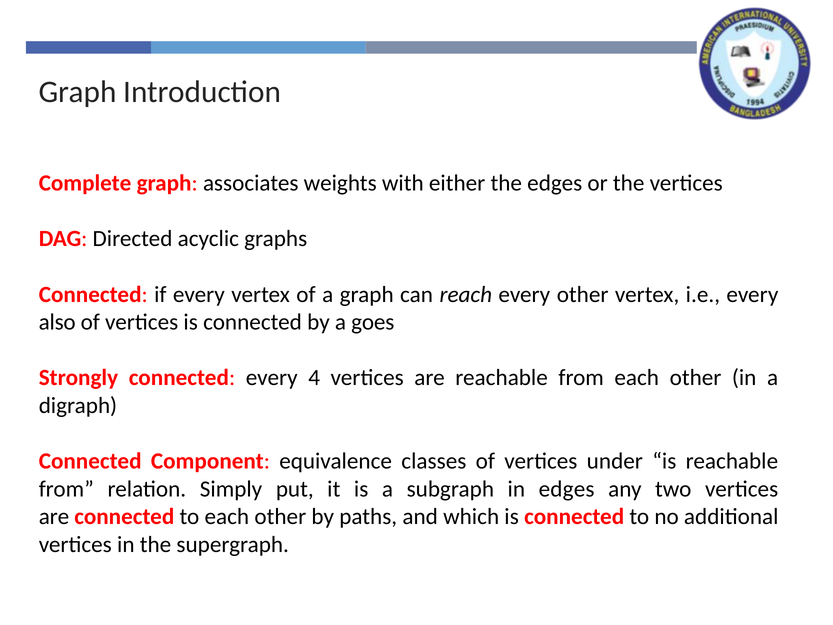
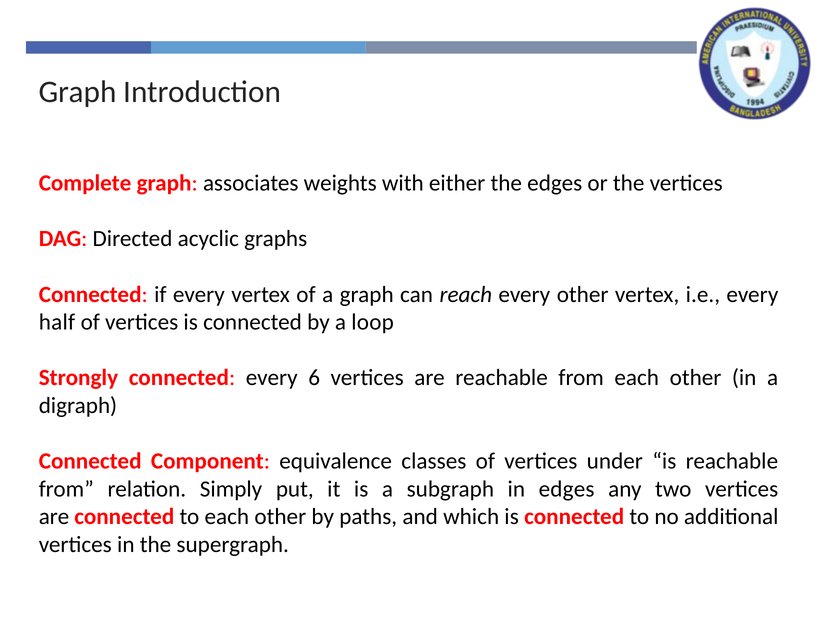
also: also -> half
goes: goes -> loop
4: 4 -> 6
